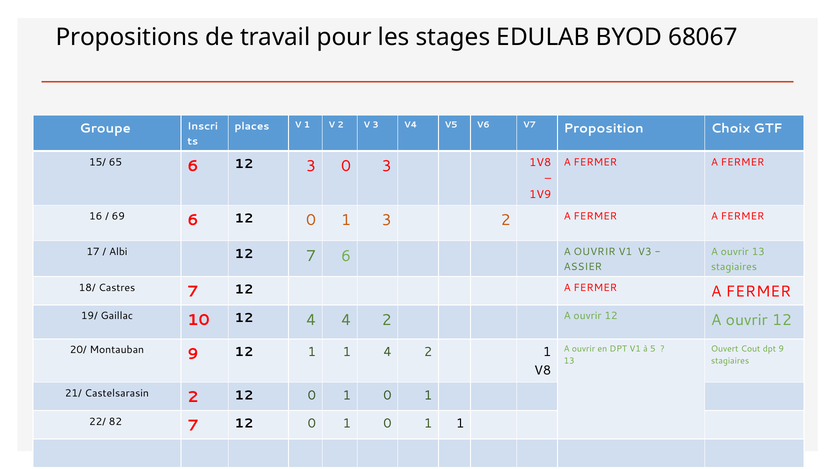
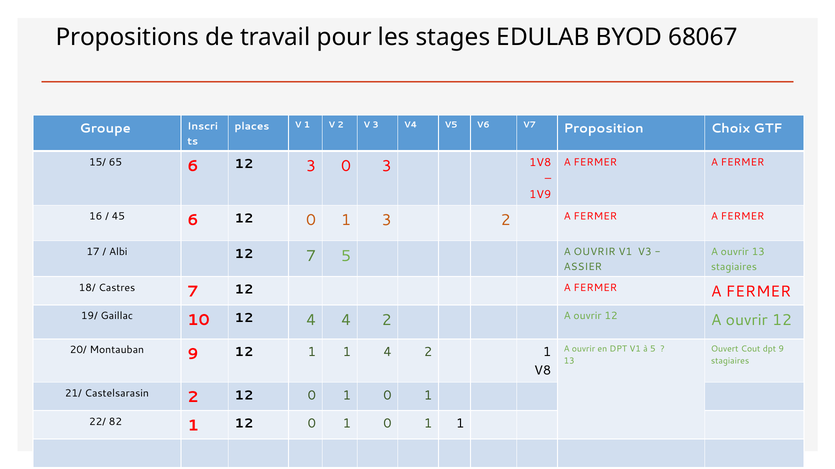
69: 69 -> 45
7 6: 6 -> 5
82 7: 7 -> 1
